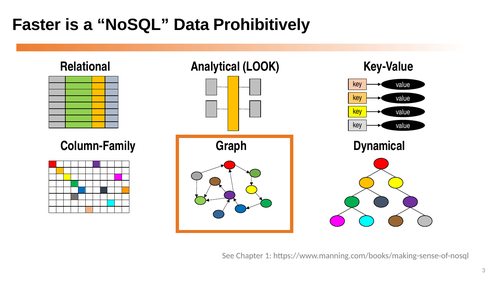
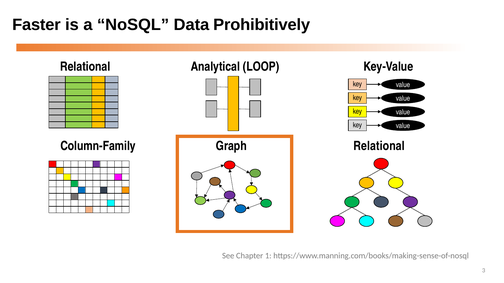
LOOK: LOOK -> LOOP
Column-Family Dynamical: Dynamical -> Relational
